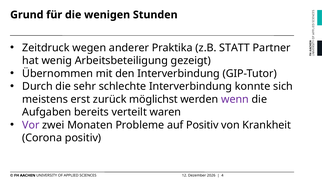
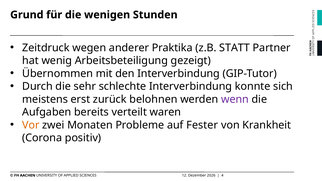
möglichst: möglichst -> belohnen
Vor colour: purple -> orange
auf Positiv: Positiv -> Fester
